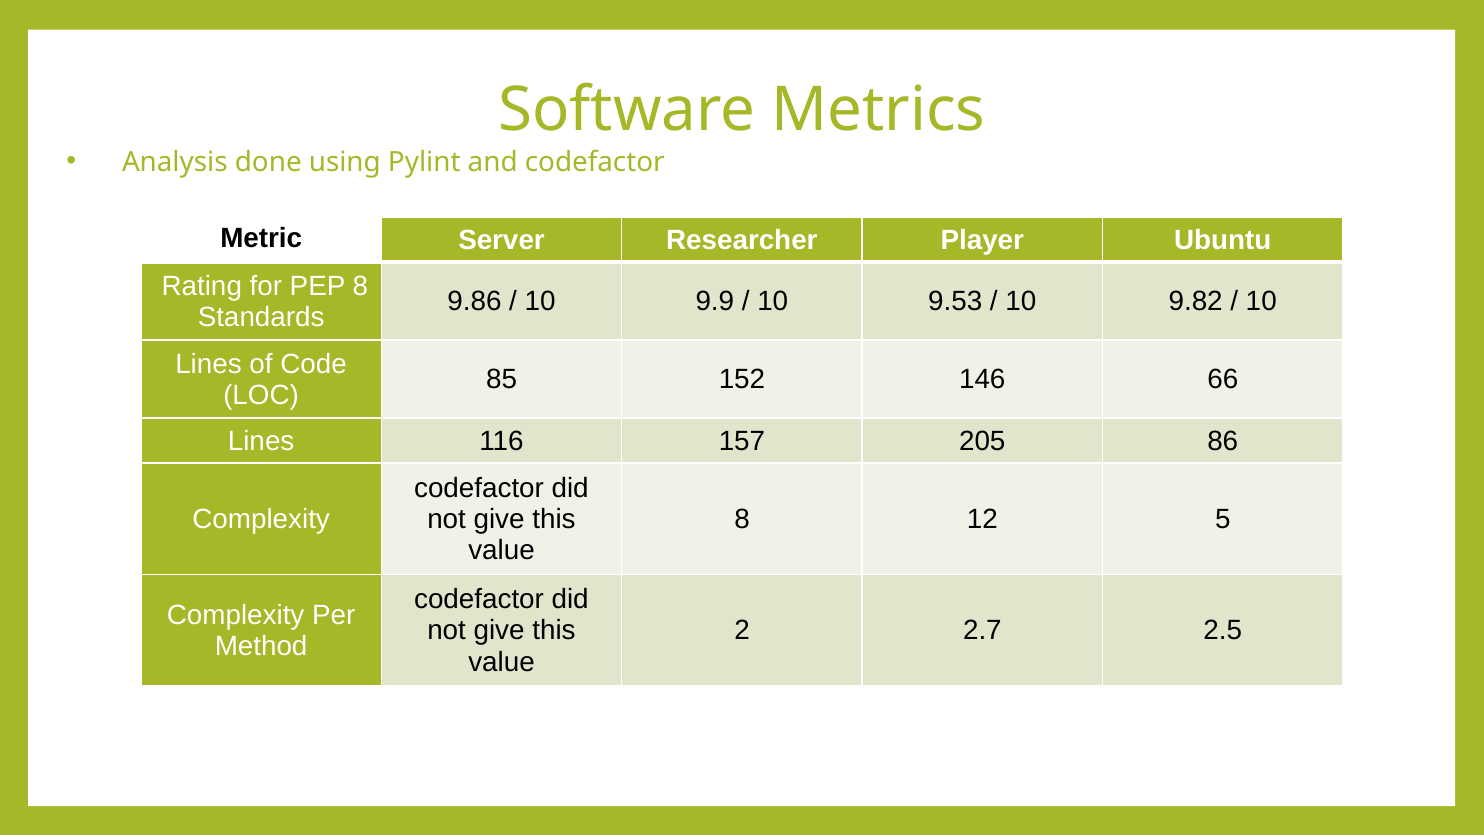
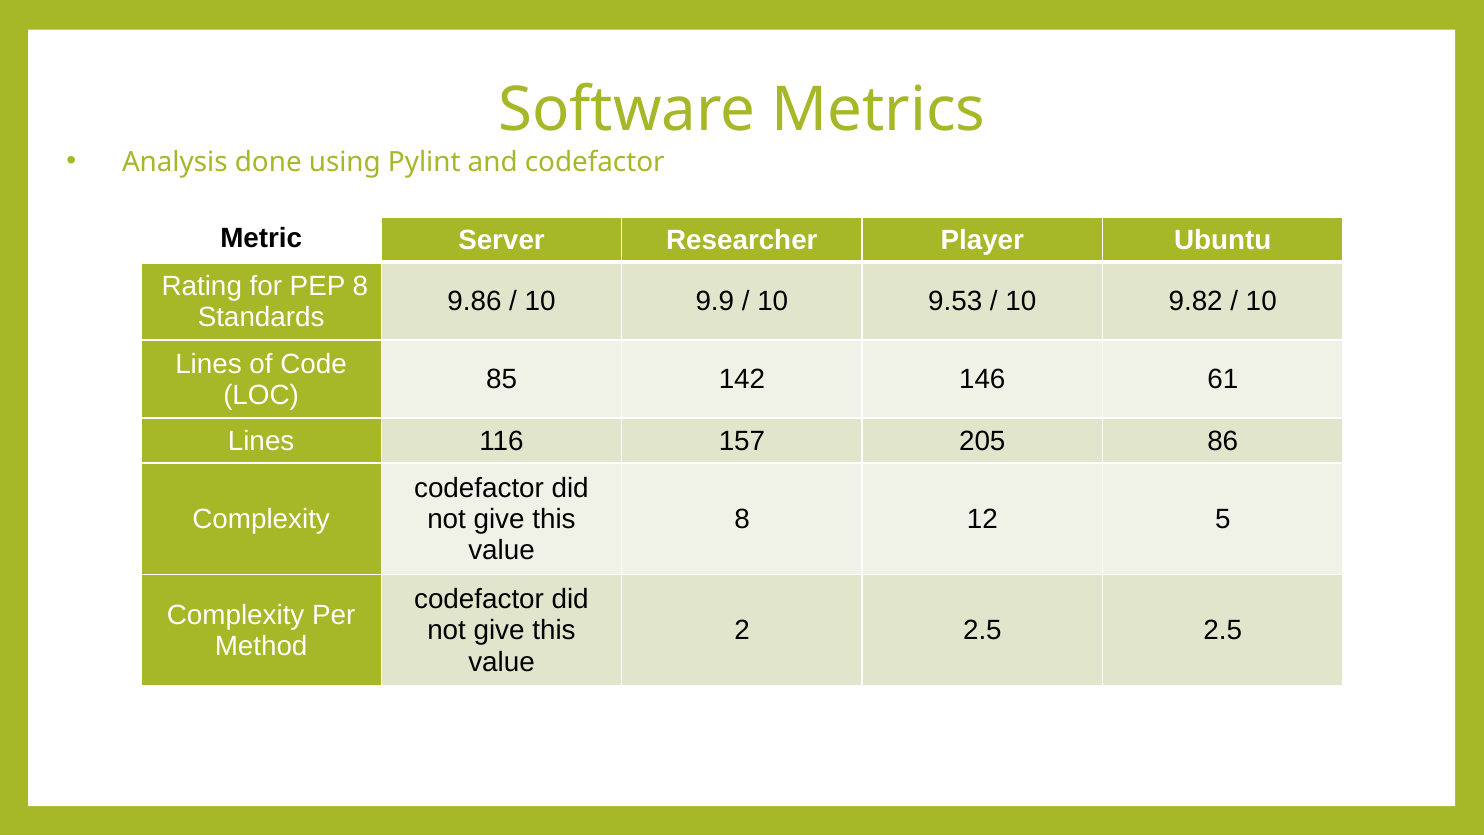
152: 152 -> 142
66: 66 -> 61
2 2.7: 2.7 -> 2.5
